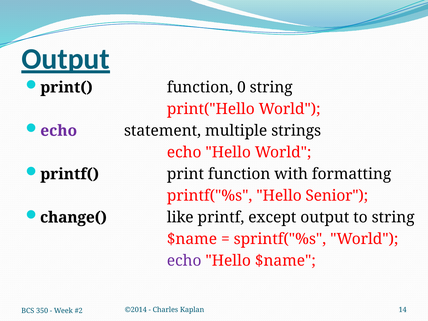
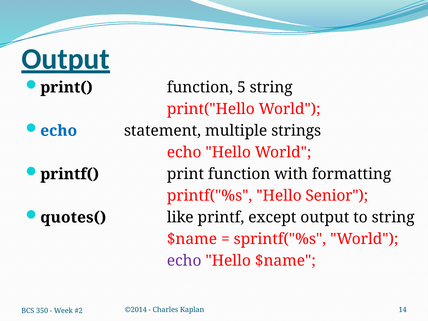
0: 0 -> 5
echo at (59, 131) colour: purple -> blue
change(: change( -> quotes(
